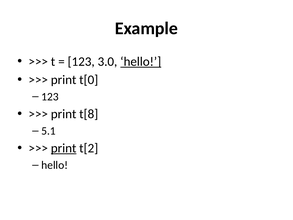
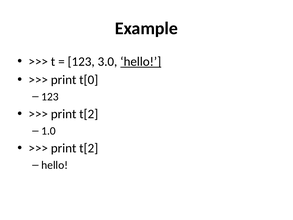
t[8 at (89, 114): t[8 -> t[2
5.1: 5.1 -> 1.0
print at (64, 148) underline: present -> none
